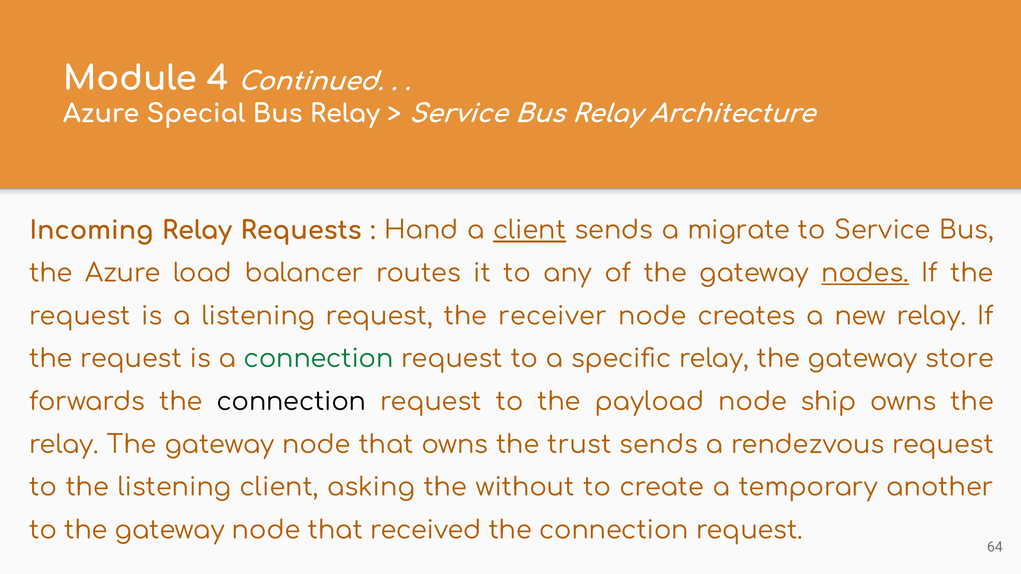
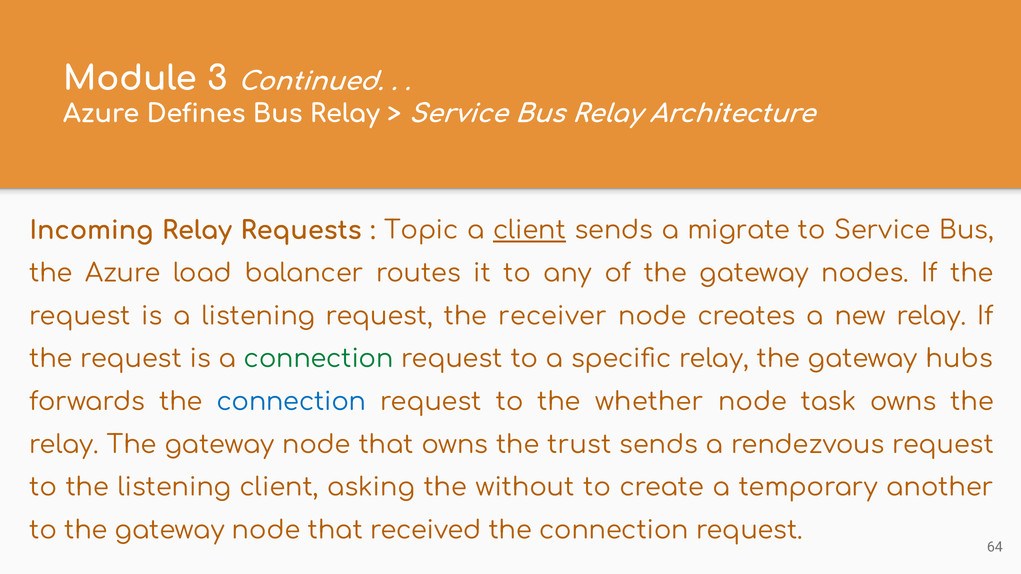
4: 4 -> 3
Special: Special -> Defines
Hand: Hand -> Topic
nodes underline: present -> none
store: store -> hubs
connection at (291, 402) colour: black -> blue
payload: payload -> whether
ship: ship -> task
